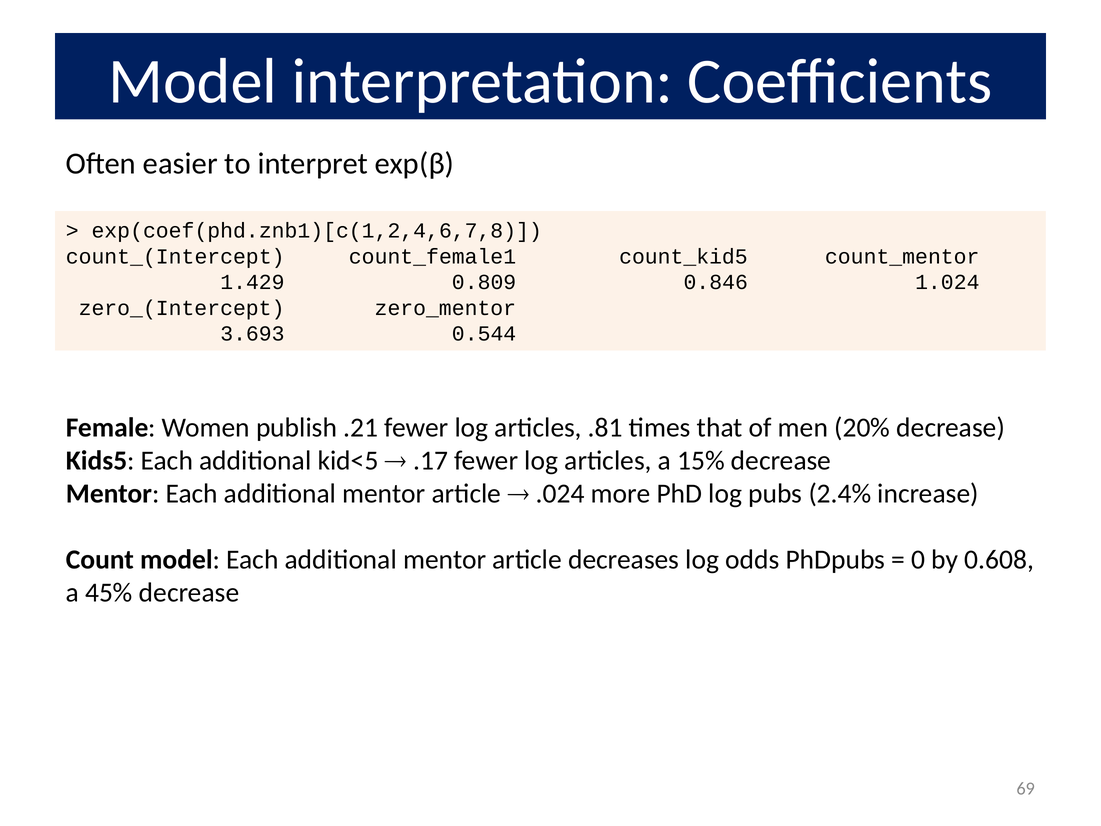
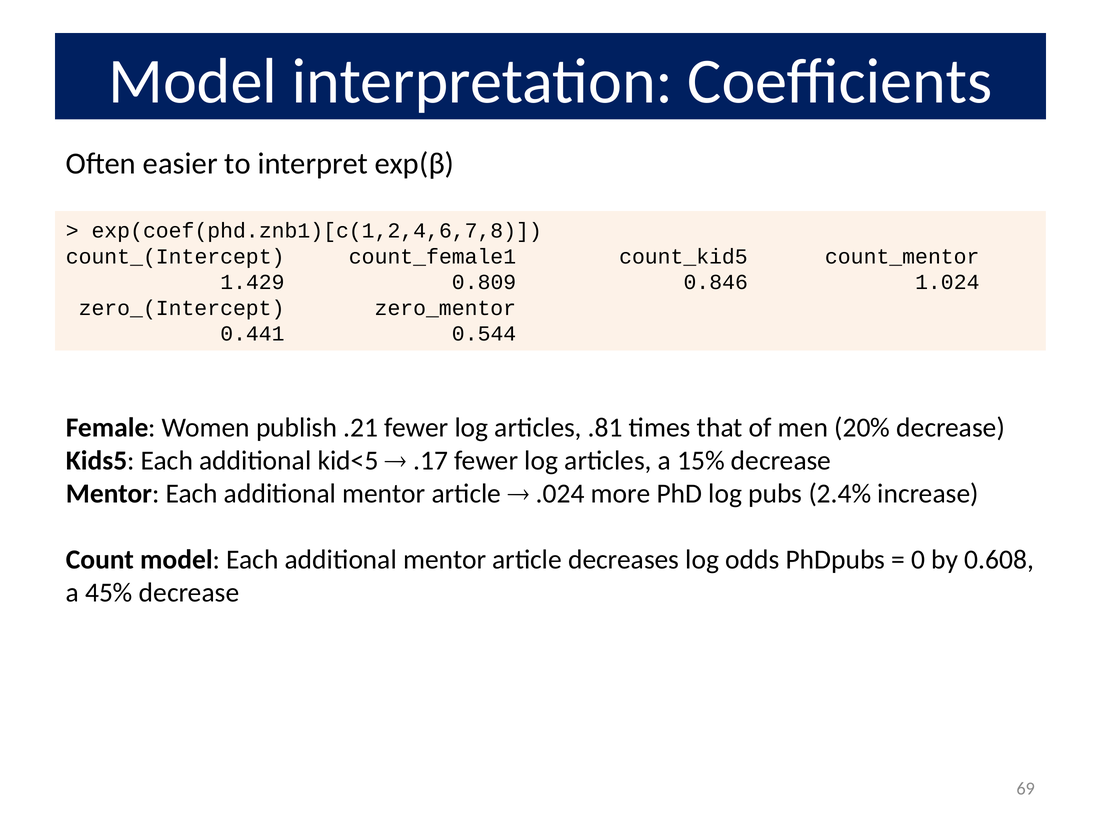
3.693: 3.693 -> 0.441
